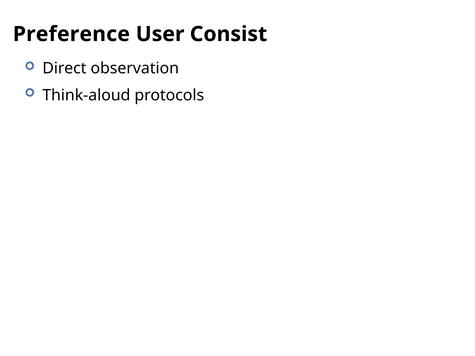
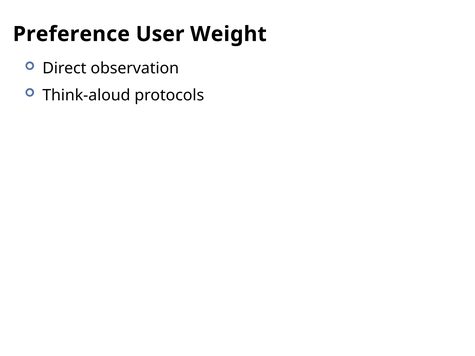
Consist: Consist -> Weight
